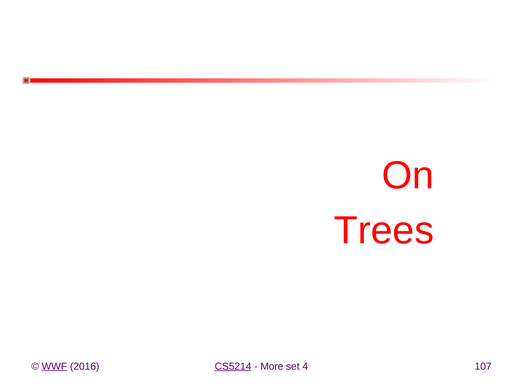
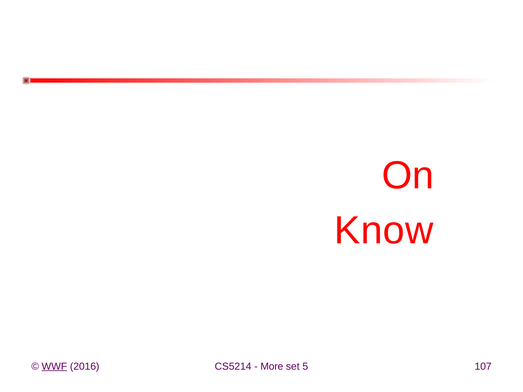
Trees: Trees -> Know
CS5214 underline: present -> none
4: 4 -> 5
